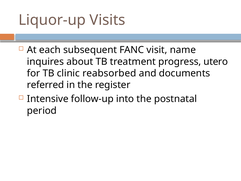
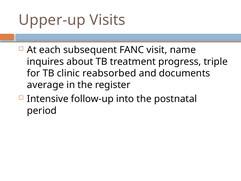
Liquor-up: Liquor-up -> Upper-up
utero: utero -> triple
referred: referred -> average
